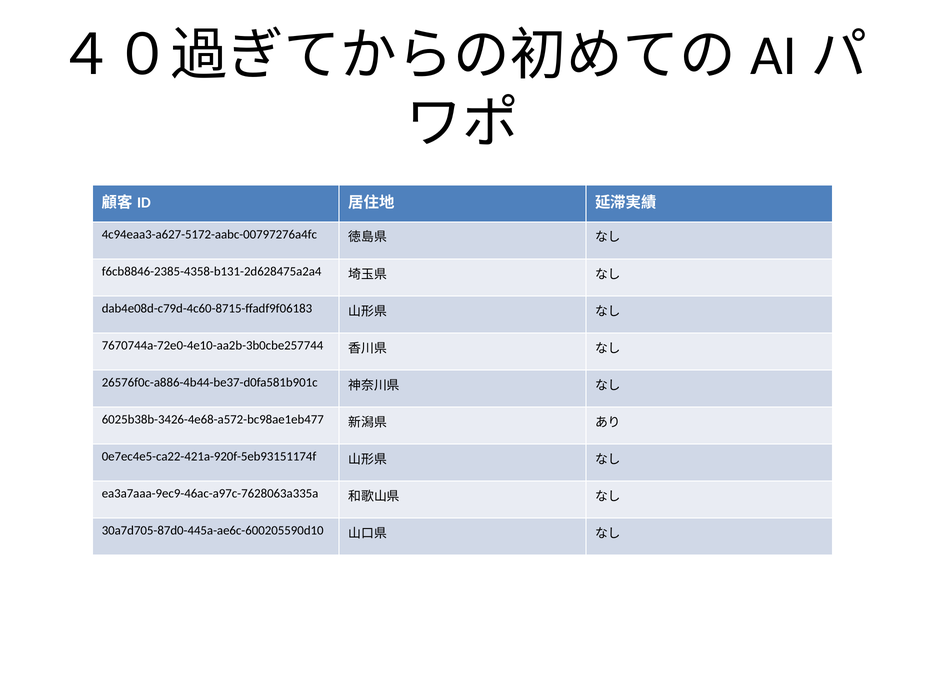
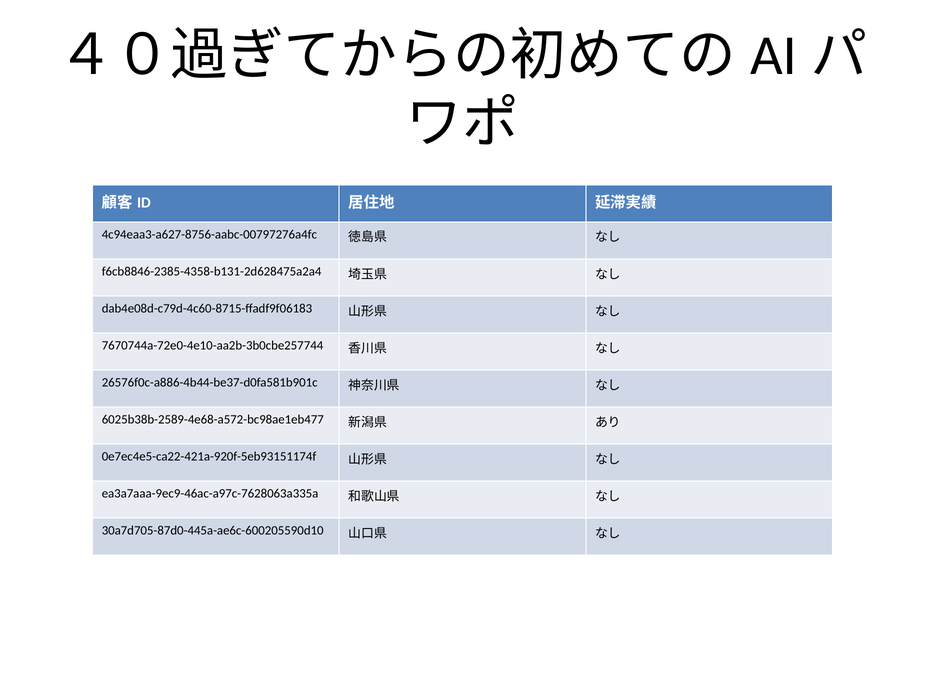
4c94eaa3-a627-5172-aabc-00797276a4fc: 4c94eaa3-a627-5172-aabc-00797276a4fc -> 4c94eaa3-a627-8756-aabc-00797276a4fc
6025b38b-3426-4e68-a572-bc98ae1eb477: 6025b38b-3426-4e68-a572-bc98ae1eb477 -> 6025b38b-2589-4e68-a572-bc98ae1eb477
